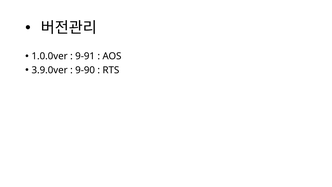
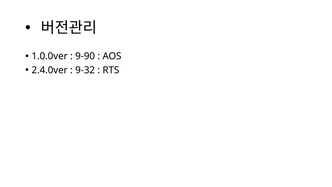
9-91: 9-91 -> 9-90
3.9.0ver: 3.9.0ver -> 2.4.0ver
9-90: 9-90 -> 9-32
